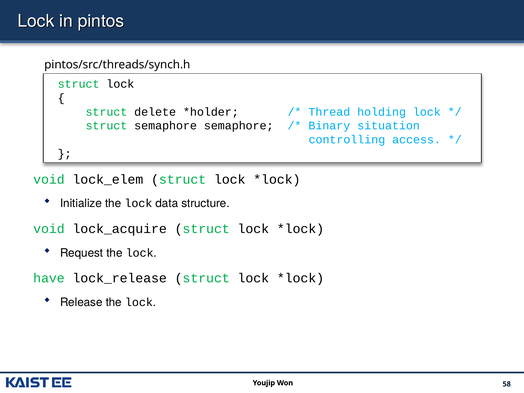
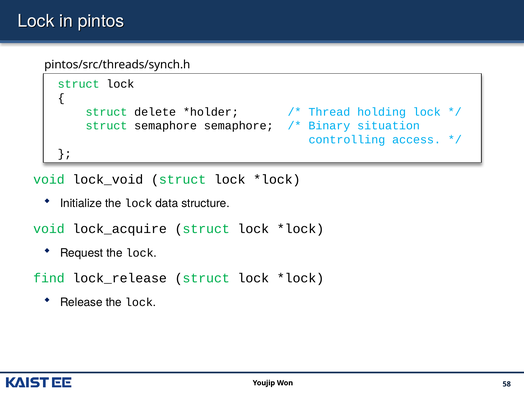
lock_elem: lock_elem -> lock_void
have: have -> find
